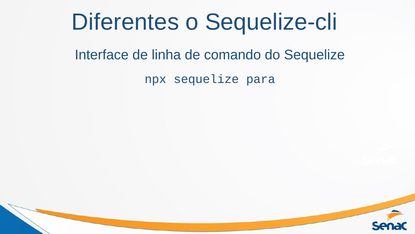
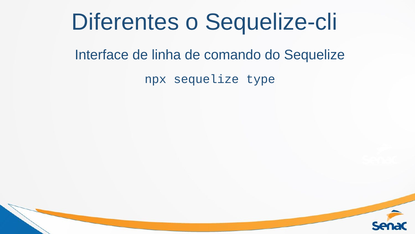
para: para -> type
